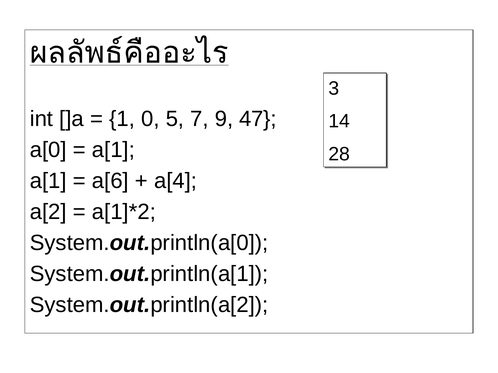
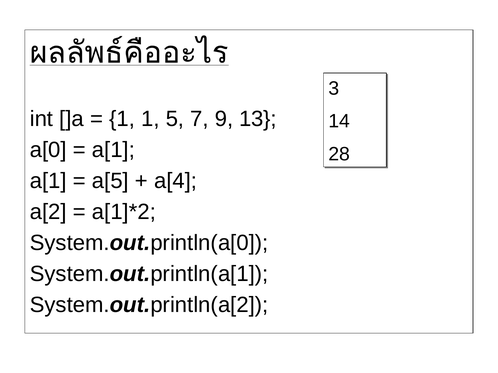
1 0: 0 -> 1
47: 47 -> 13
a[6: a[6 -> a[5
